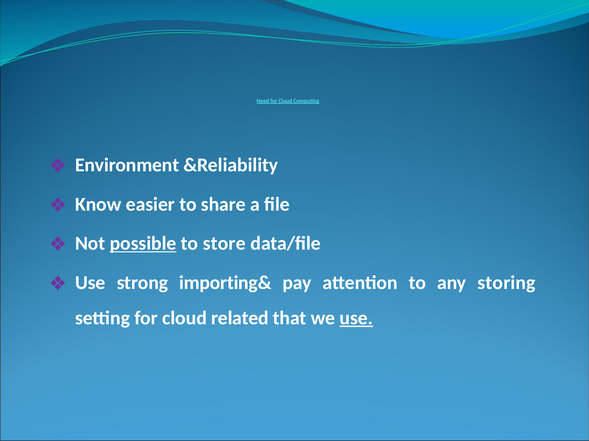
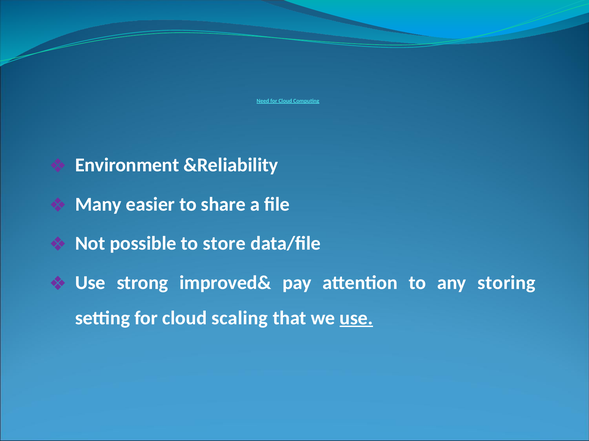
Know: Know -> Many
possible underline: present -> none
importing&: importing& -> improved&
related: related -> scaling
